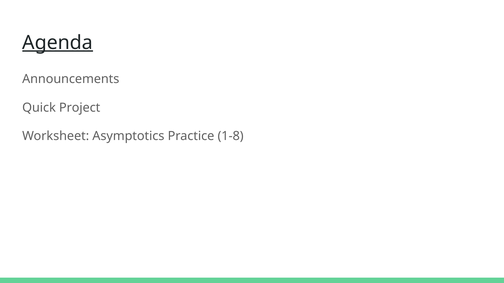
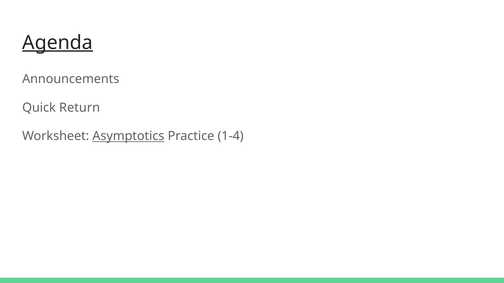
Project: Project -> Return
Asymptotics underline: none -> present
1-8: 1-8 -> 1-4
